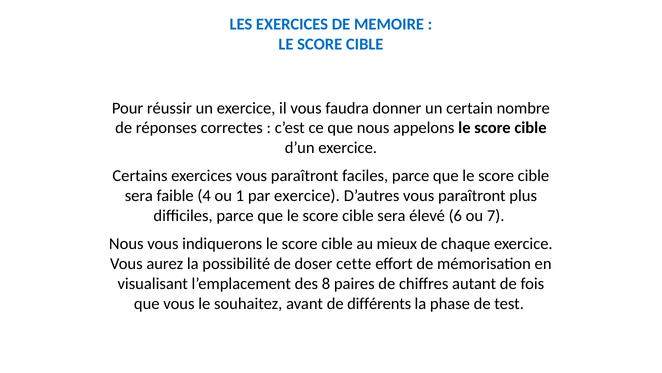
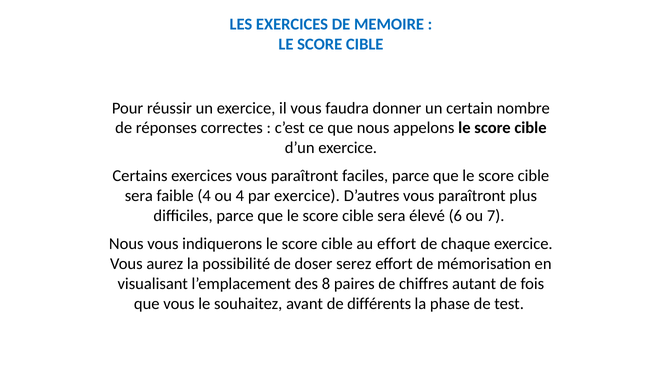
ou 1: 1 -> 4
au mieux: mieux -> effort
cette: cette -> serez
